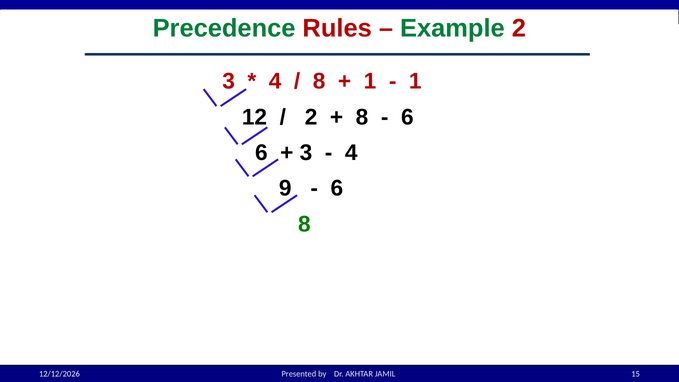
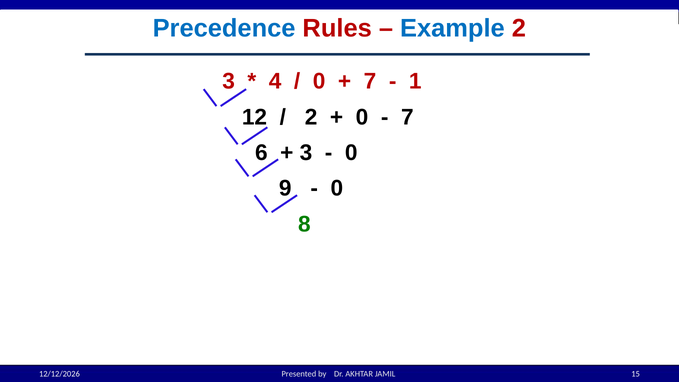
Precedence colour: green -> blue
Example colour: green -> blue
8 at (319, 81): 8 -> 0
1 at (370, 81): 1 -> 7
8 at (362, 117): 8 -> 0
6 at (407, 117): 6 -> 7
4 at (351, 153): 4 -> 0
6 at (337, 188): 6 -> 0
